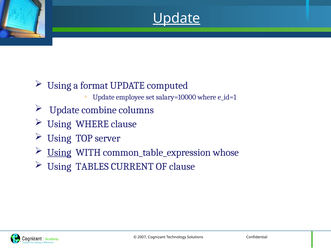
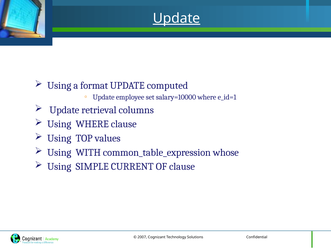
combine: combine -> retrieval
server: server -> values
Using at (59, 153) underline: present -> none
TABLES: TABLES -> SIMPLE
